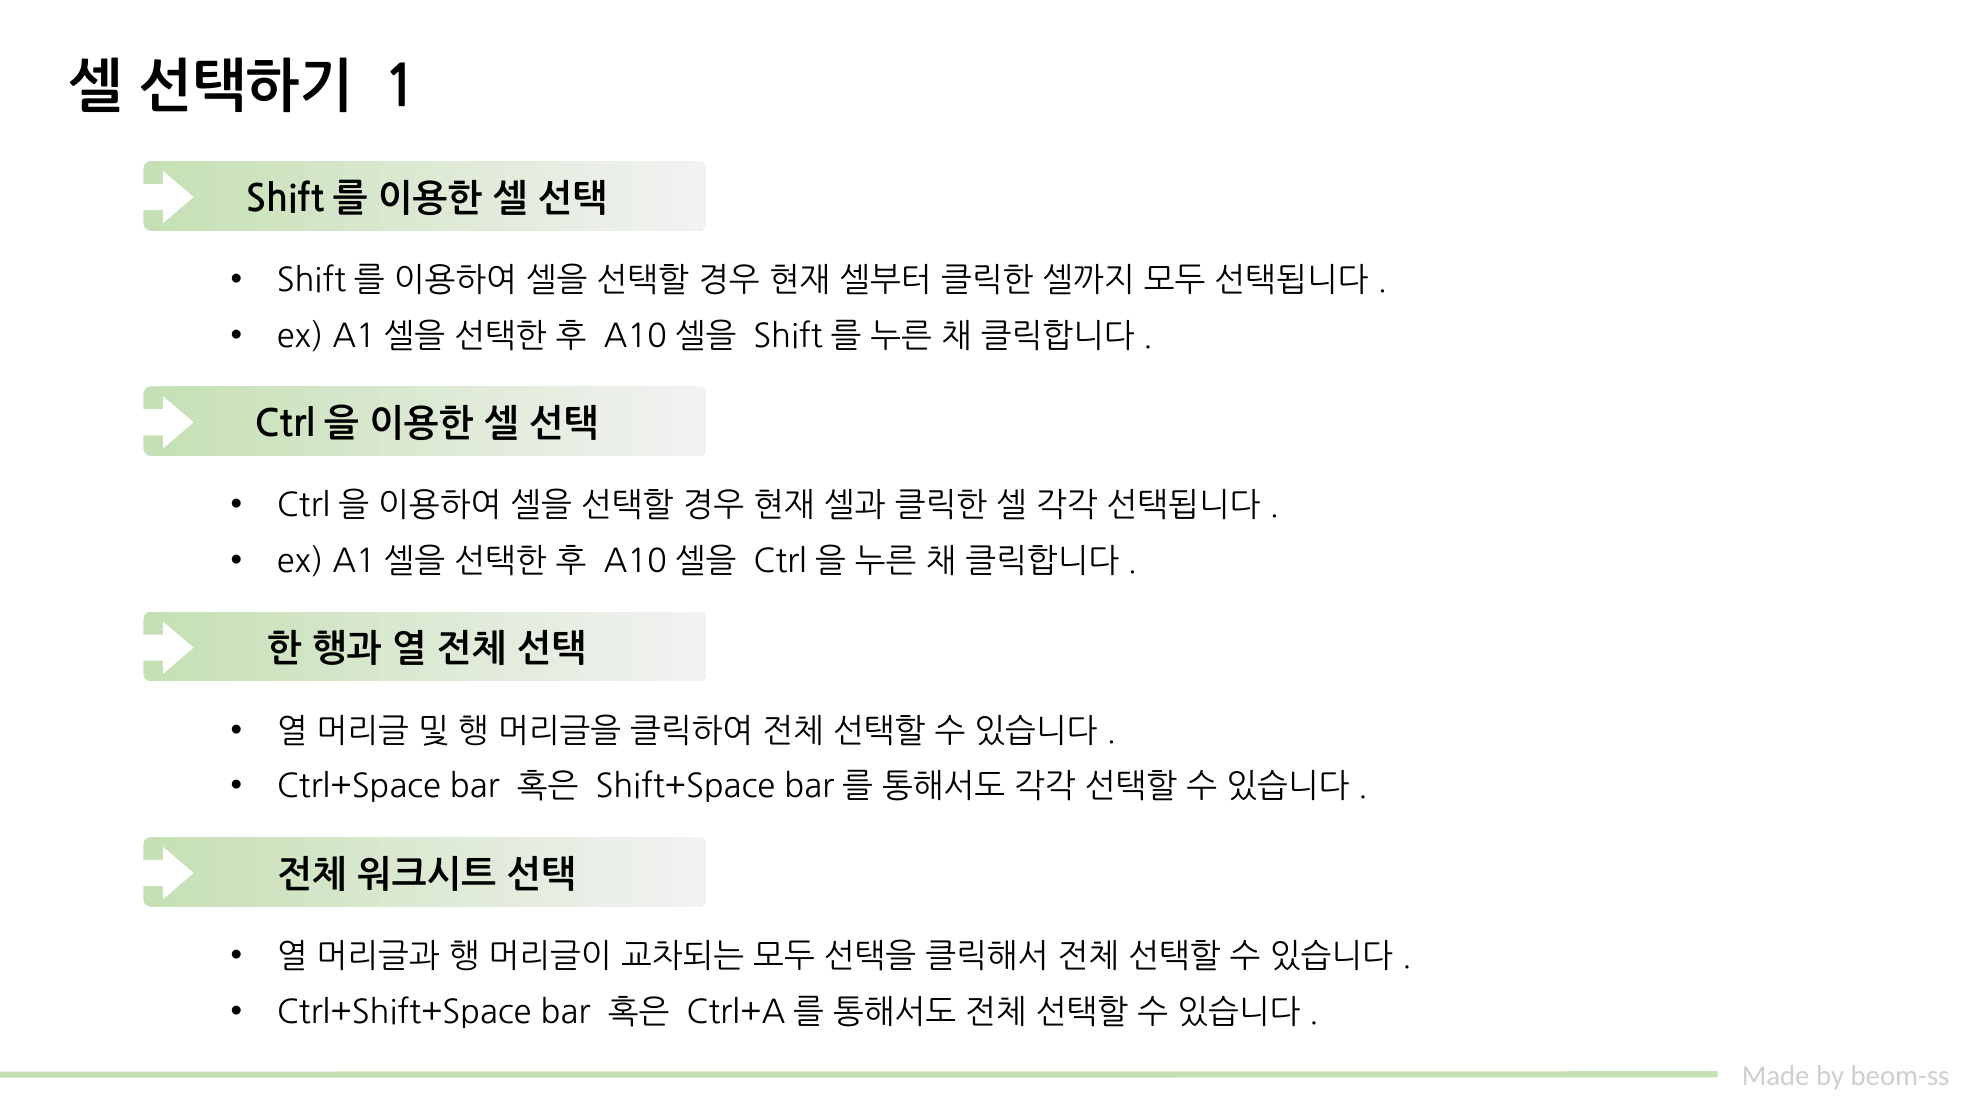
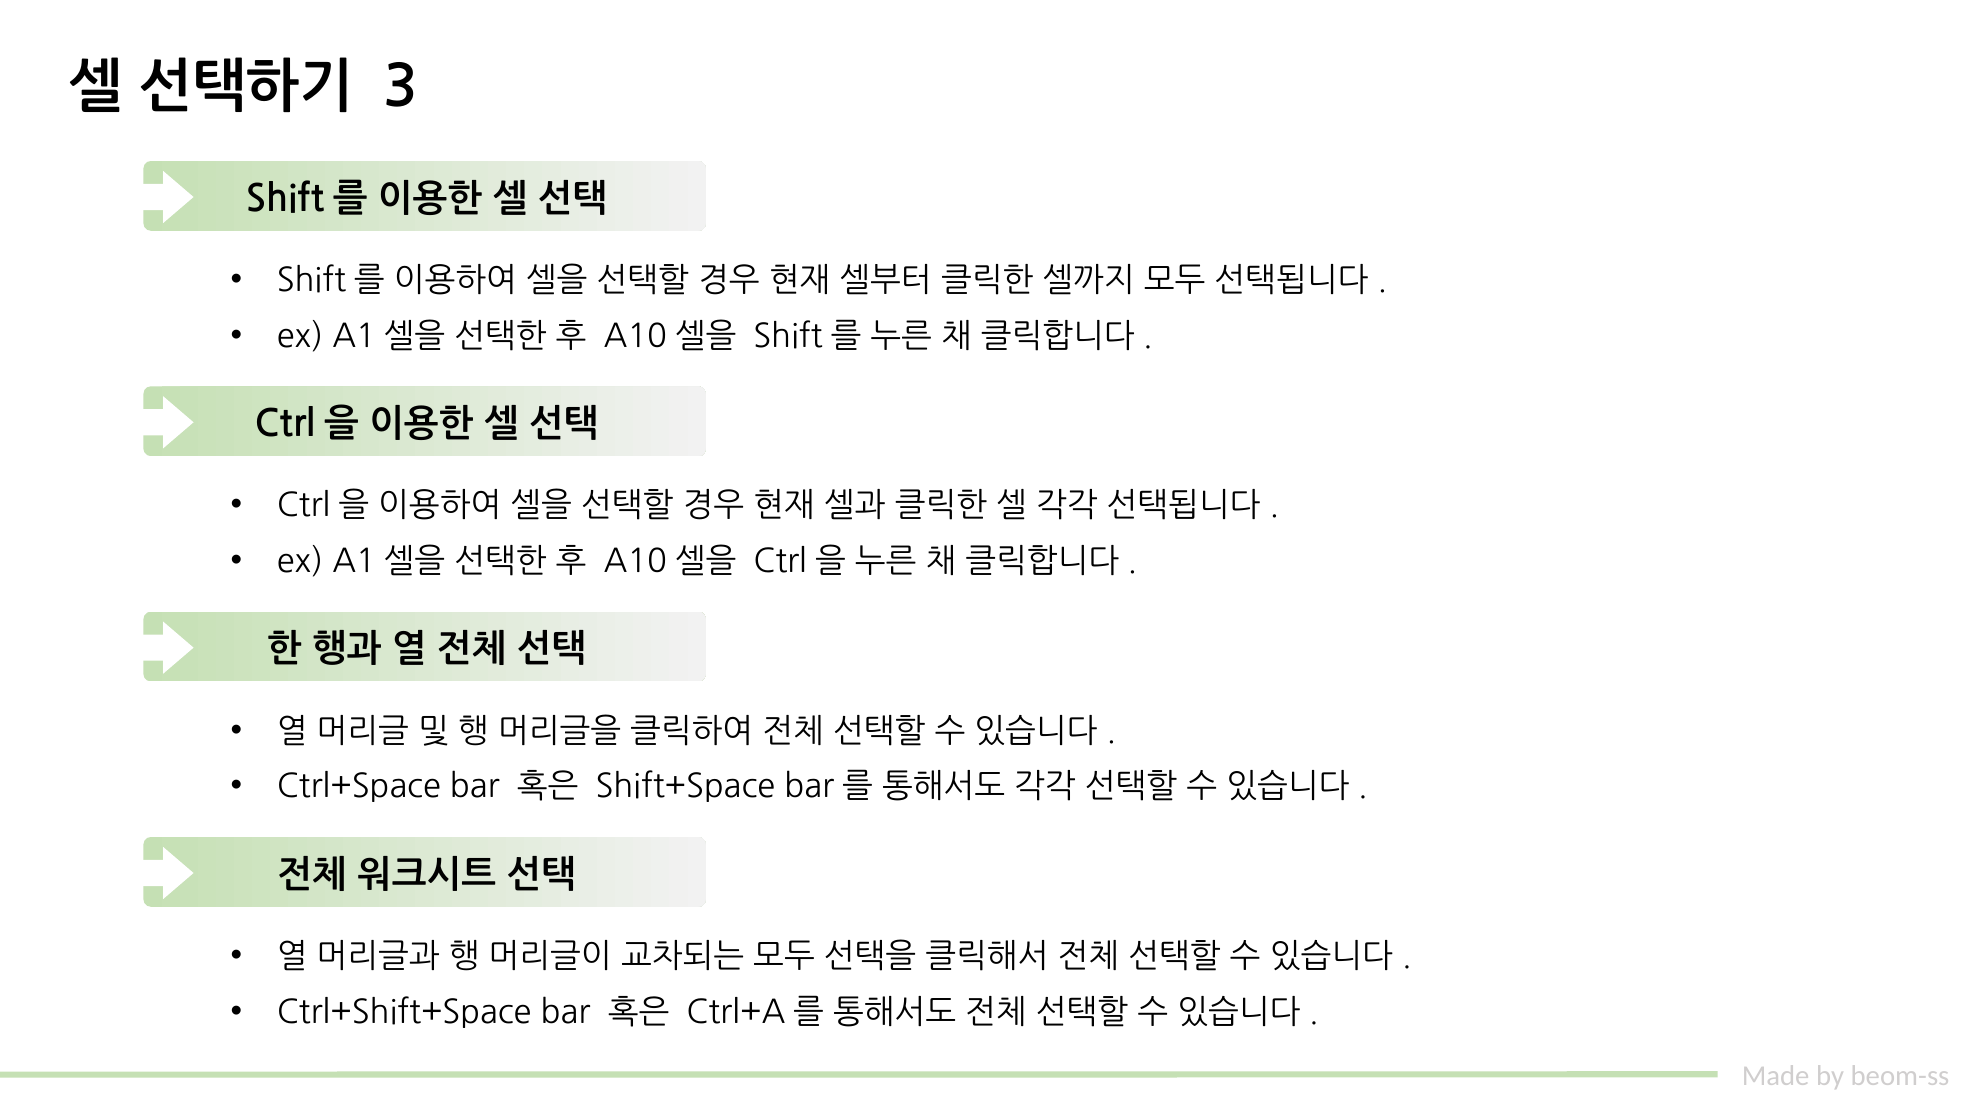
1: 1 -> 3
